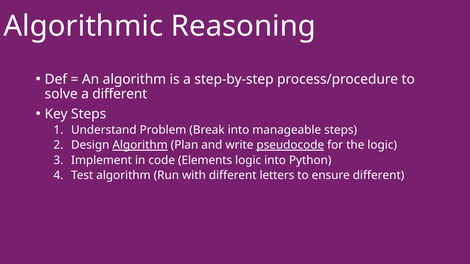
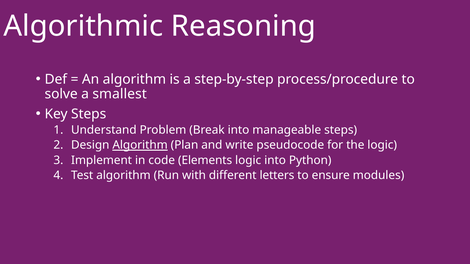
a different: different -> smallest
pseudocode underline: present -> none
ensure different: different -> modules
